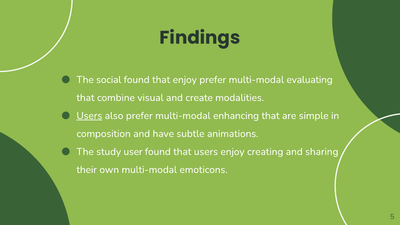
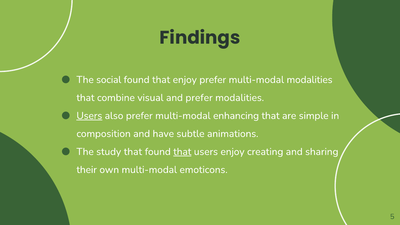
multi-modal evaluating: evaluating -> modalities
and create: create -> prefer
study user: user -> that
that at (182, 152) underline: none -> present
